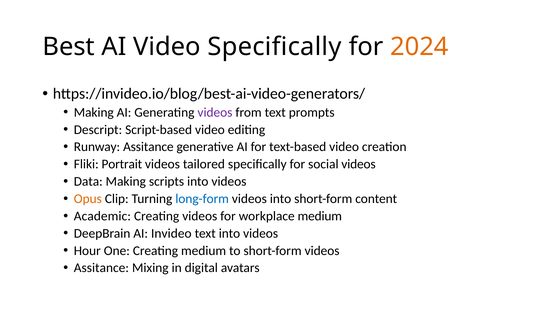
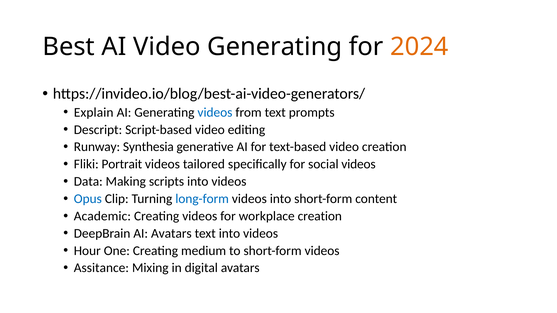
Video Specifically: Specifically -> Generating
Making at (94, 112): Making -> Explain
videos at (215, 112) colour: purple -> blue
Runway Assitance: Assitance -> Synthesia
Opus colour: orange -> blue
workplace medium: medium -> creation
AI Invideo: Invideo -> Avatars
